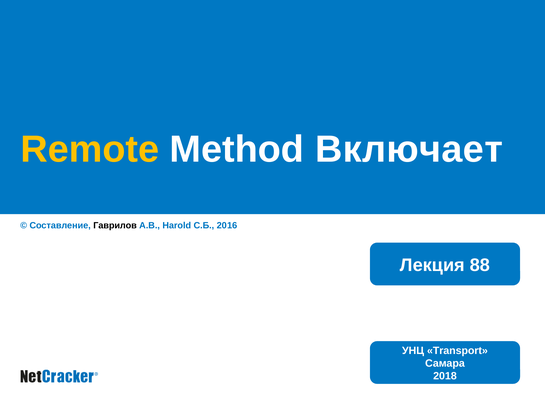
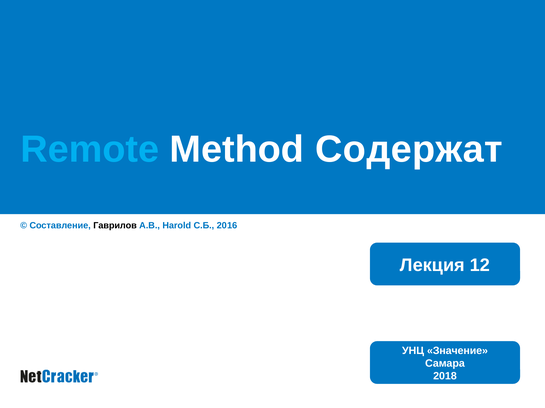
Remote colour: yellow -> light blue
Включает: Включает -> Содержат
88: 88 -> 12
Transport: Transport -> Значение
